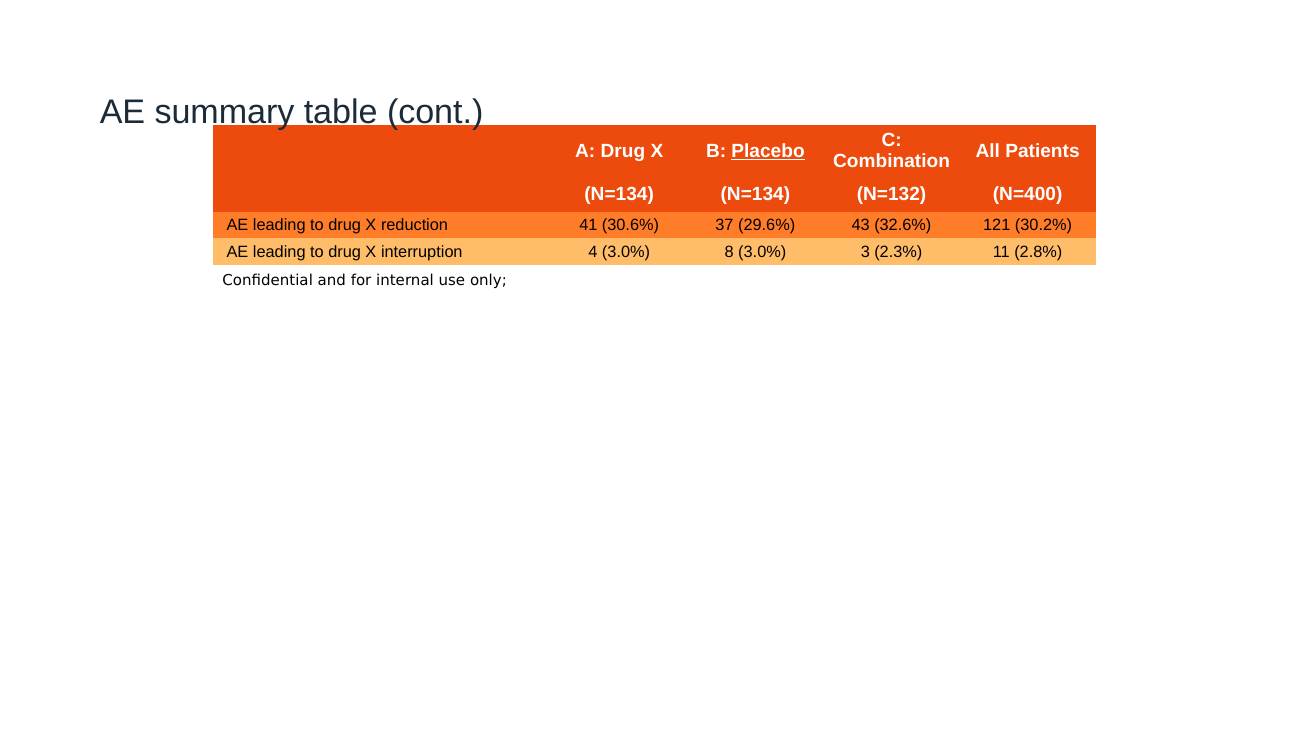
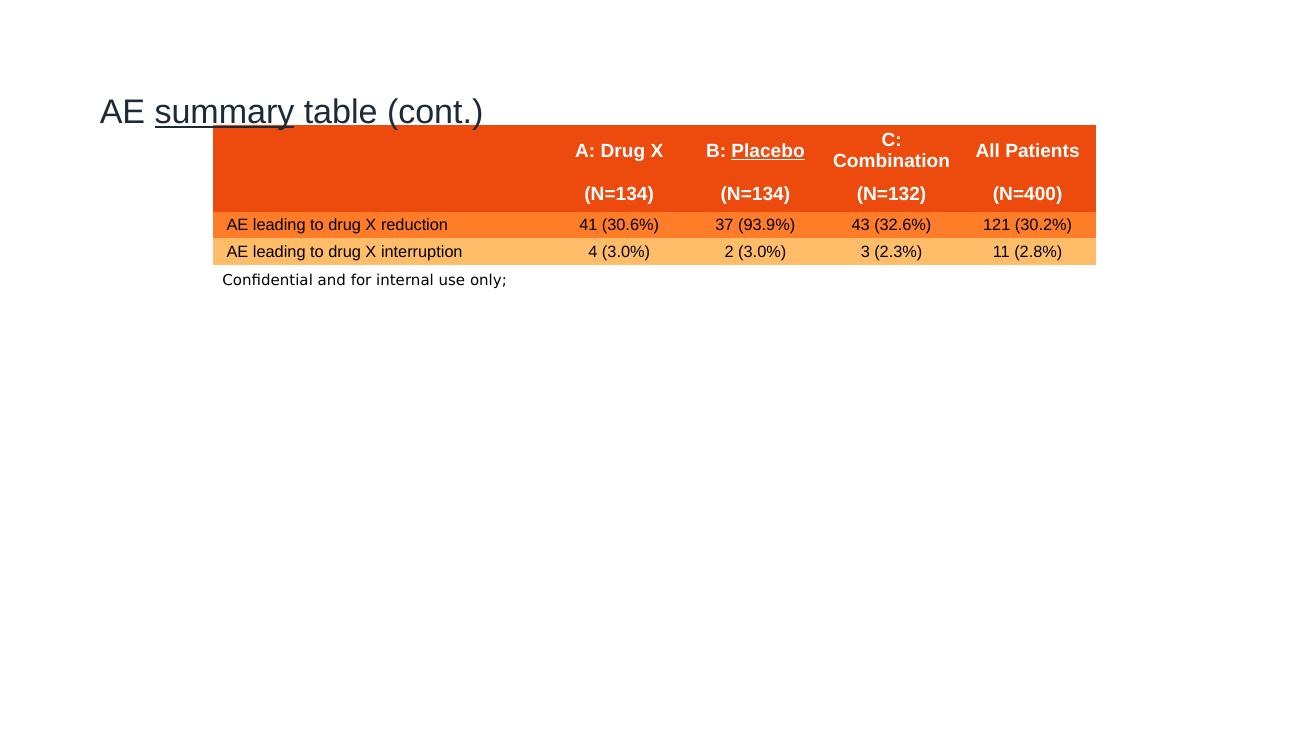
summary underline: none -> present
29.6%: 29.6% -> 93.9%
8: 8 -> 2
